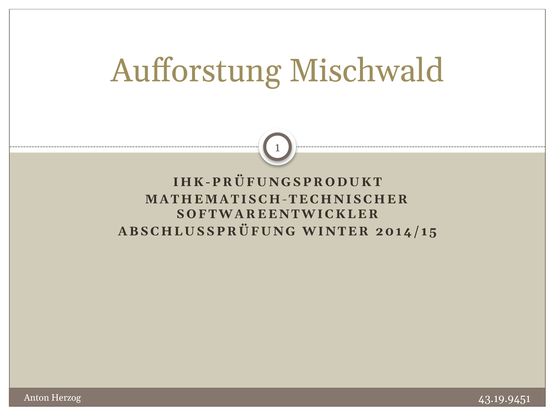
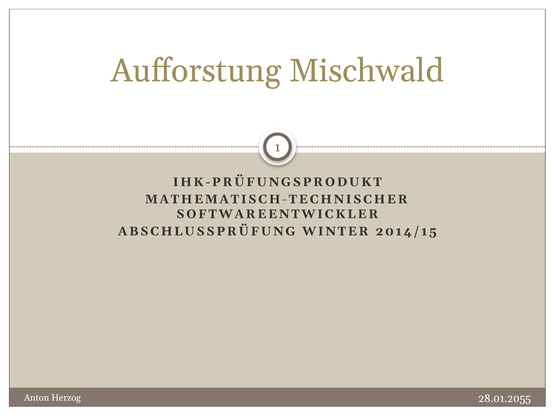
43.19.9451: 43.19.9451 -> 28.01.2055
